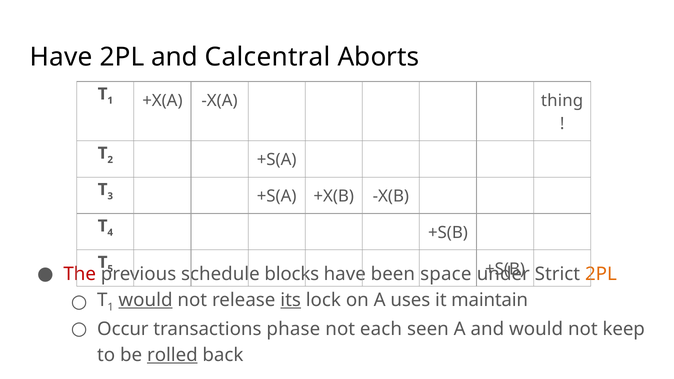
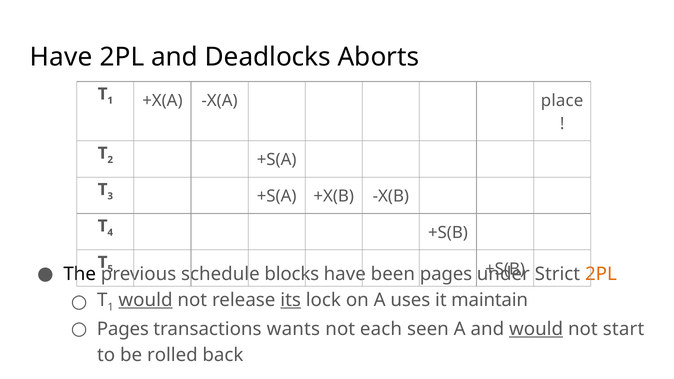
Calcentral: Calcentral -> Deadlocks
thing: thing -> place
The colour: red -> black
been space: space -> pages
Occur at (123, 329): Occur -> Pages
phase: phase -> wants
would at (536, 329) underline: none -> present
keep: keep -> start
rolled underline: present -> none
